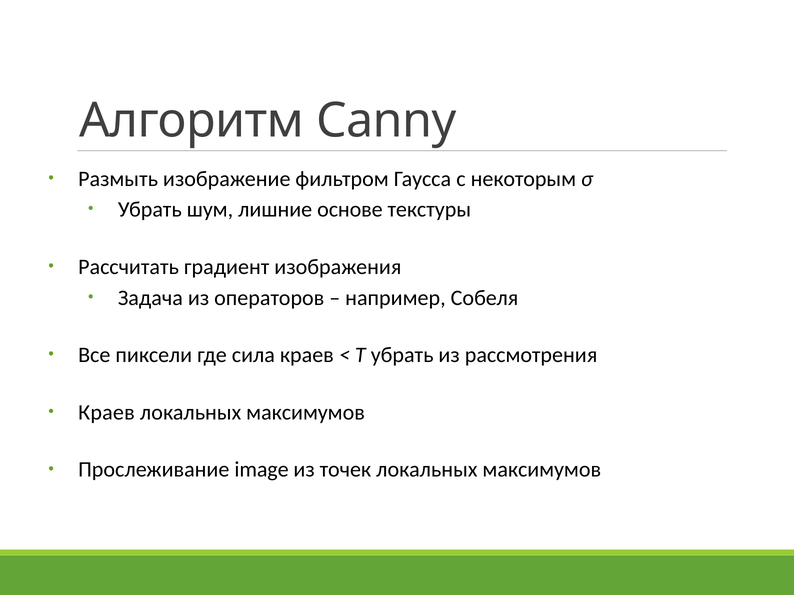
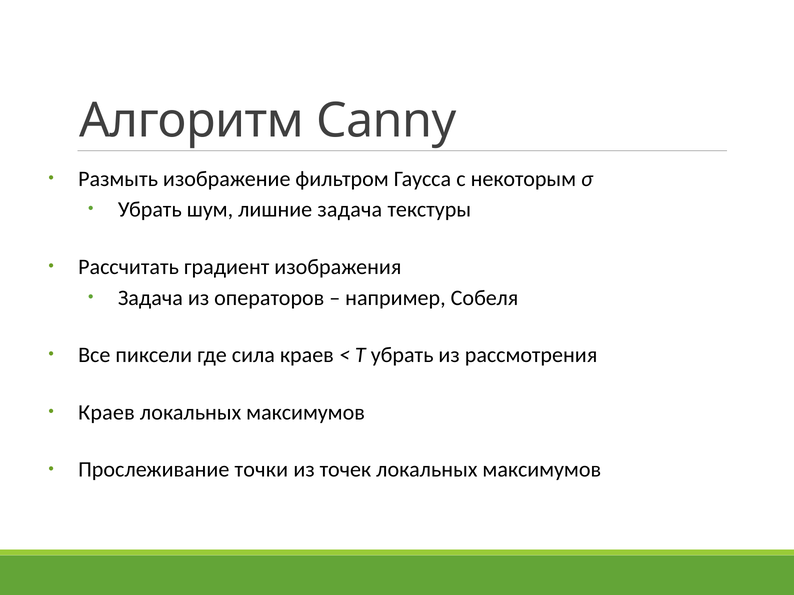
лишние основе: основе -> задача
image: image -> точки
